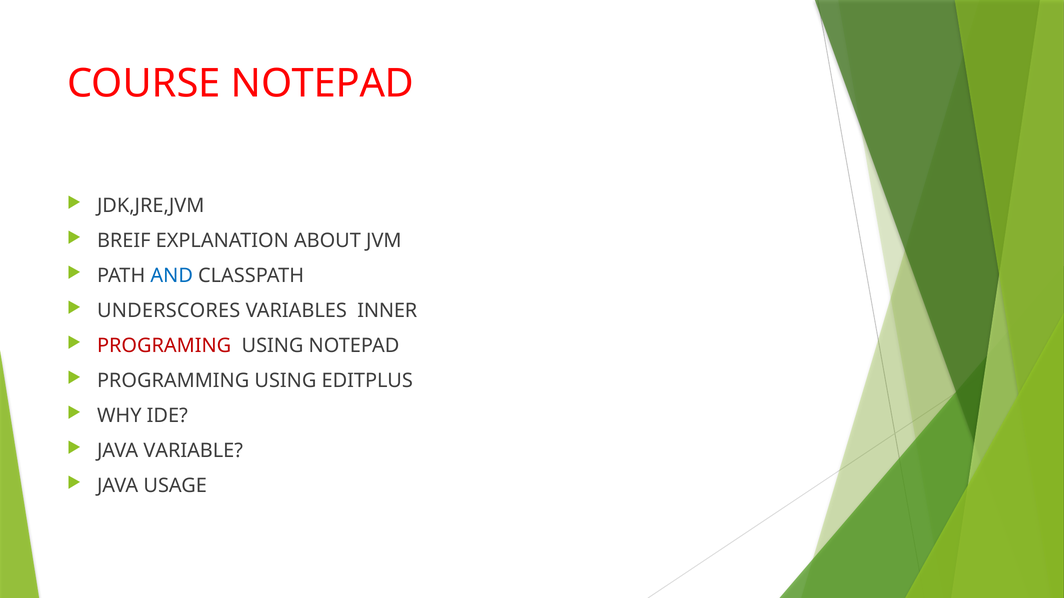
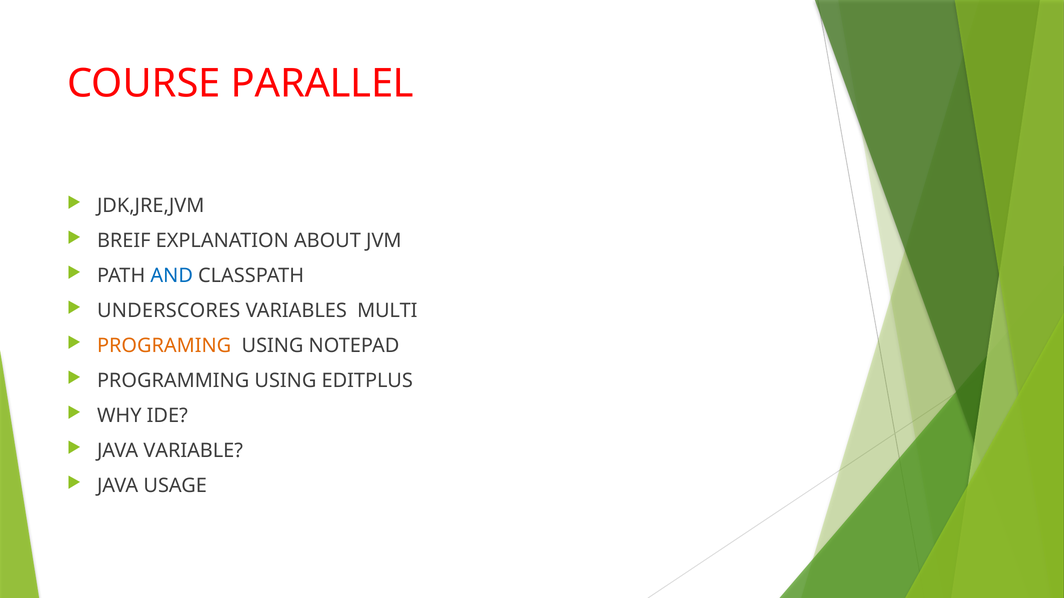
COURSE NOTEPAD: NOTEPAD -> PARALLEL
INNER: INNER -> MULTI
PROGRAMING colour: red -> orange
